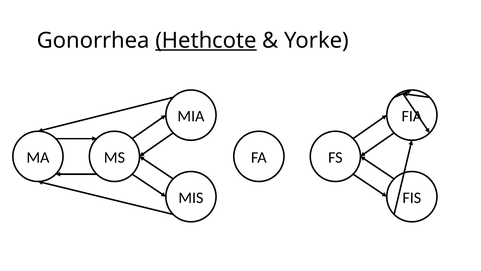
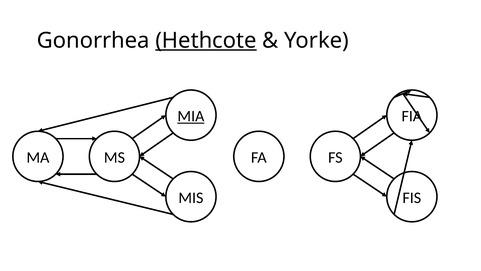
MIA underline: none -> present
